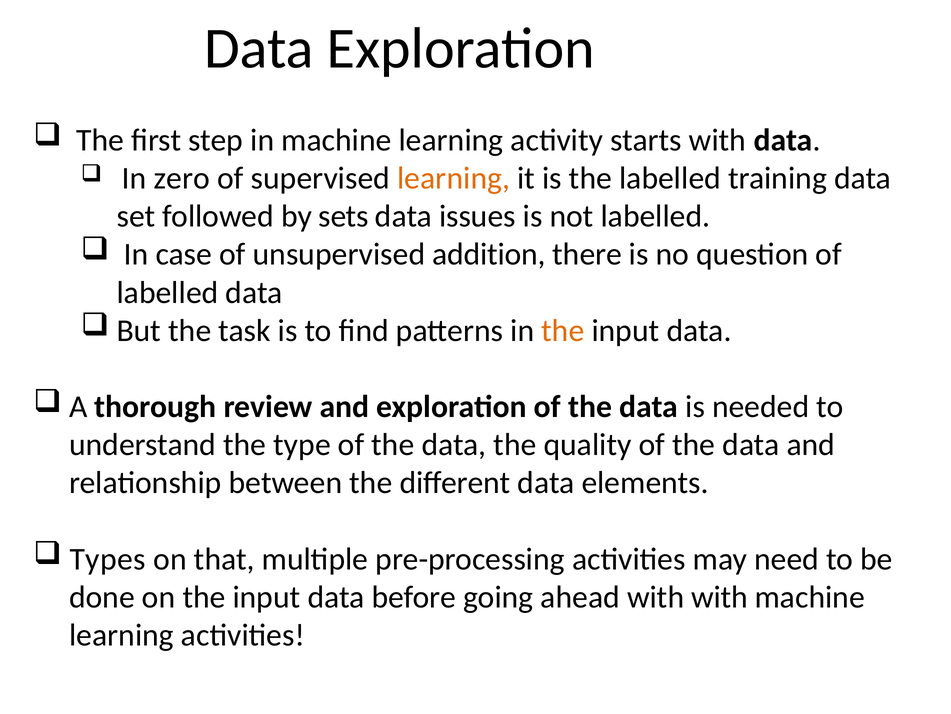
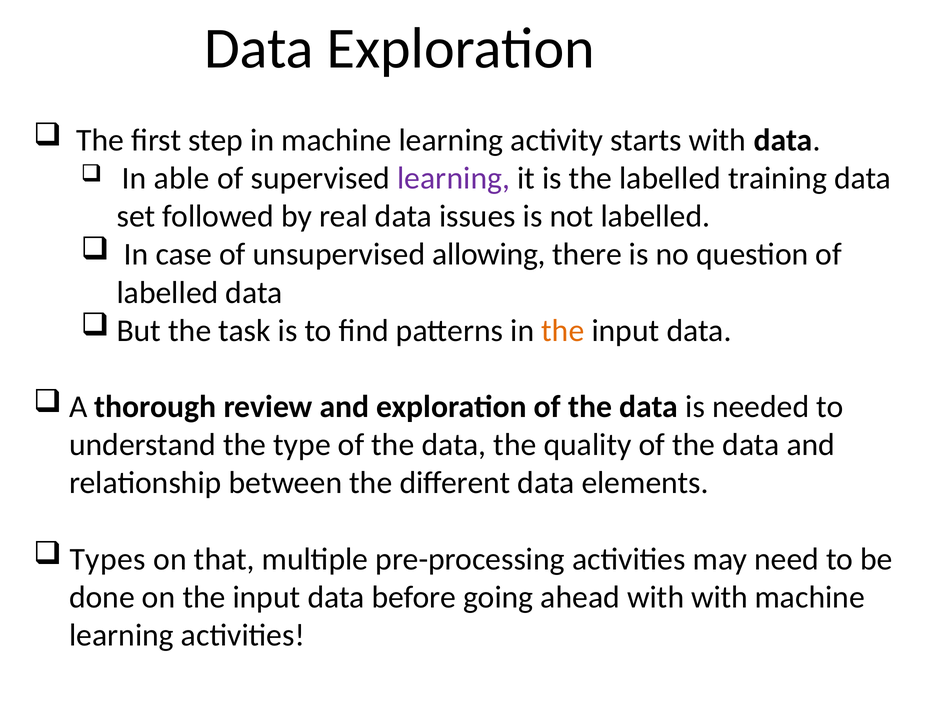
zero: zero -> able
learning at (454, 178) colour: orange -> purple
sets: sets -> real
addition: addition -> allowing
